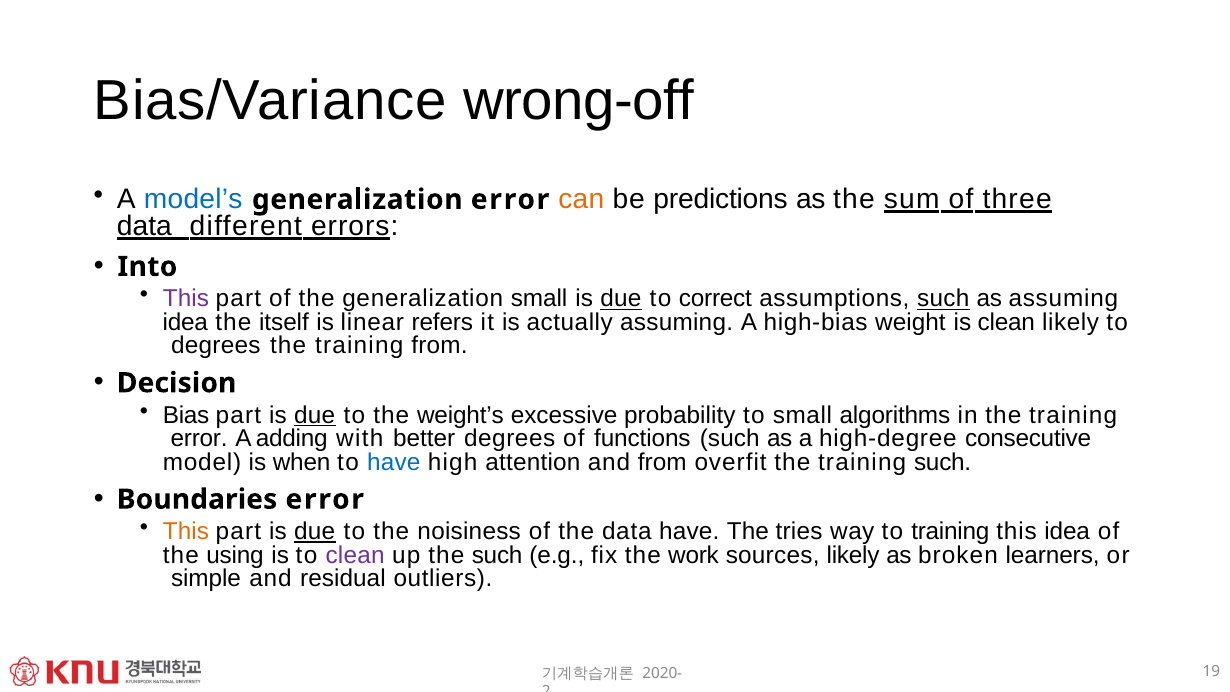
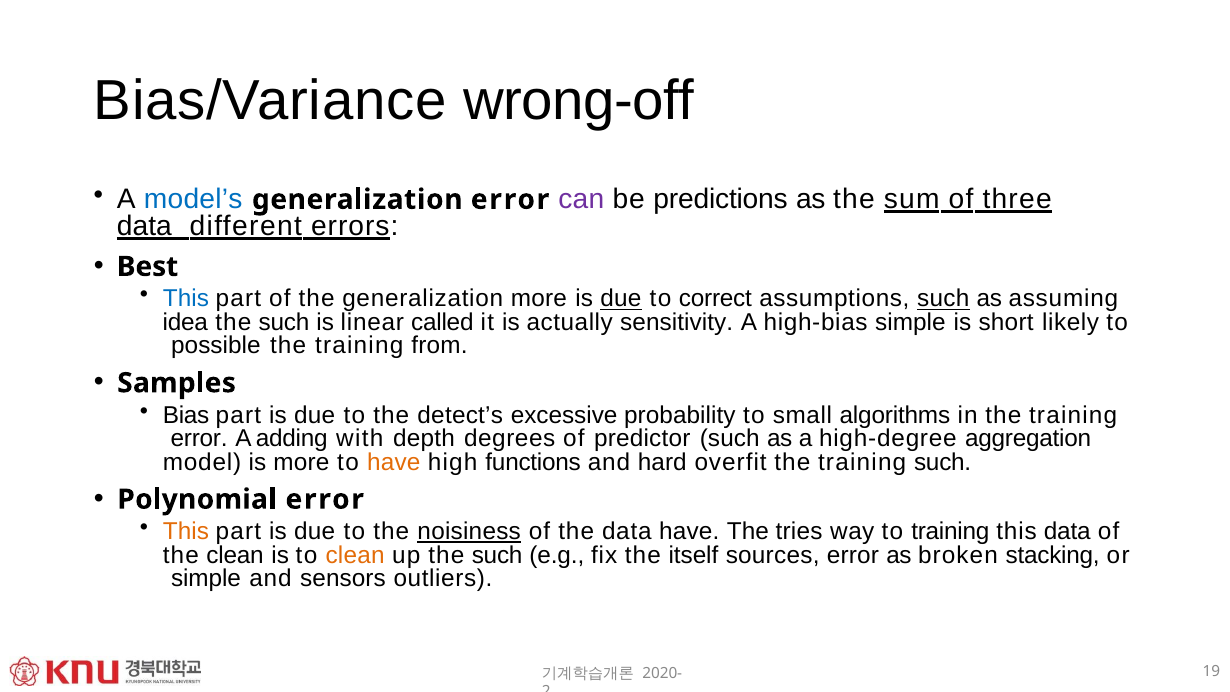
can colour: orange -> purple
Into: Into -> Best
This at (186, 299) colour: purple -> blue
generalization small: small -> more
itself at (284, 322): itself -> such
refers: refers -> called
actually assuming: assuming -> sensitivity
high-bias weight: weight -> simple
is clean: clean -> short
degrees at (216, 346): degrees -> possible
Decision: Decision -> Samples
due at (315, 415) underline: present -> none
weight’s: weight’s -> detect’s
better: better -> depth
functions: functions -> predictor
consecutive: consecutive -> aggregation
is when: when -> more
have at (394, 462) colour: blue -> orange
attention: attention -> functions
and from: from -> hard
Boundaries: Boundaries -> Polynomial
due at (315, 532) underline: present -> none
noisiness underline: none -> present
this idea: idea -> data
the using: using -> clean
clean at (355, 555) colour: purple -> orange
work: work -> itself
sources likely: likely -> error
learners: learners -> stacking
residual: residual -> sensors
